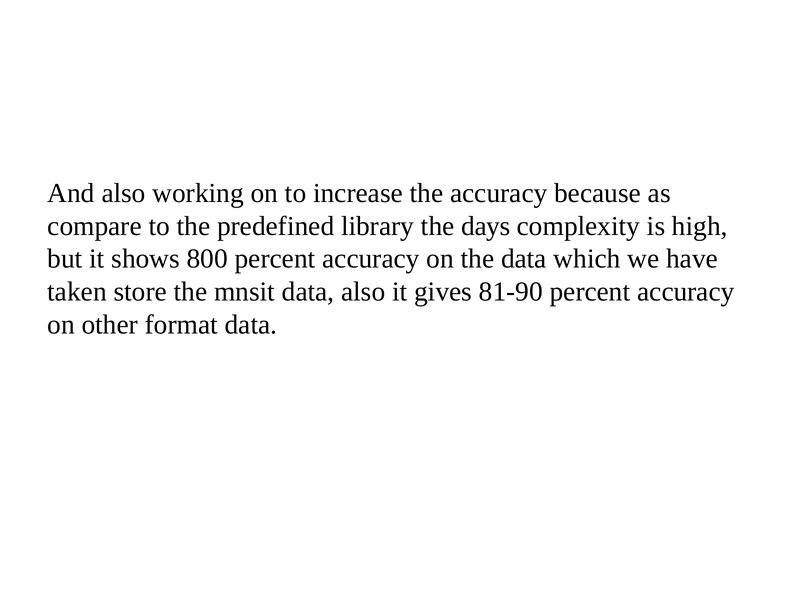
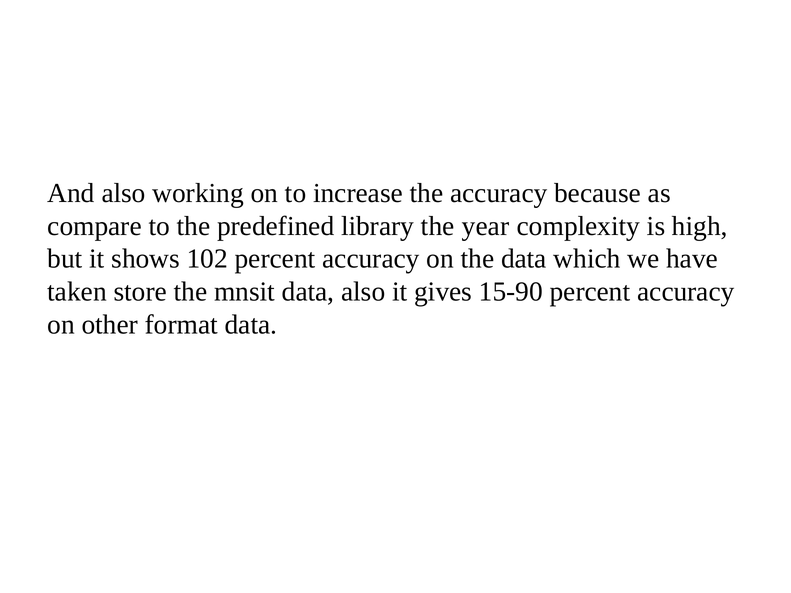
days: days -> year
800: 800 -> 102
81-90: 81-90 -> 15-90
